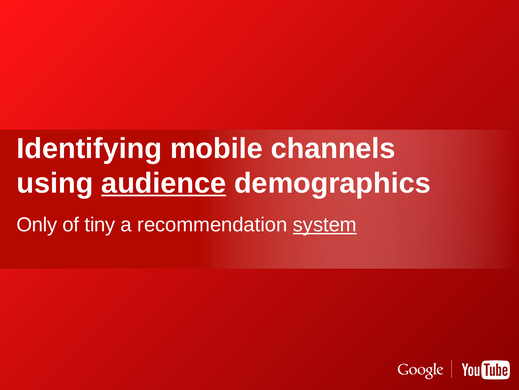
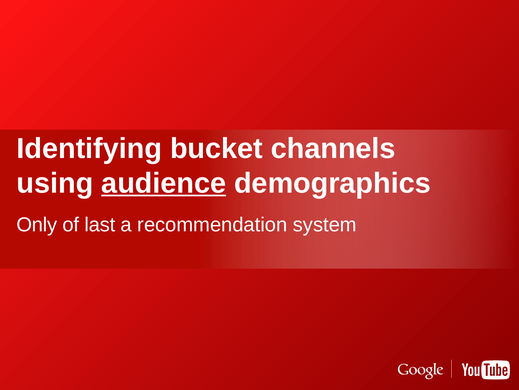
mobile: mobile -> bucket
tiny: tiny -> last
system underline: present -> none
